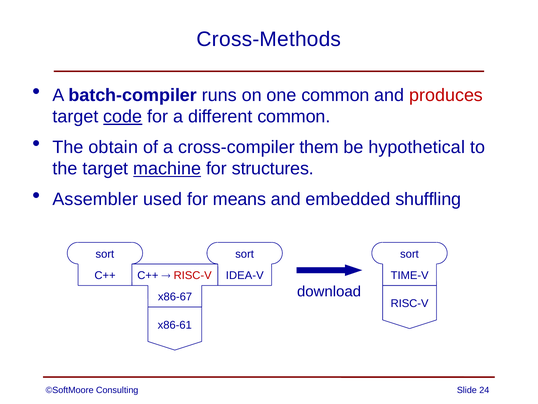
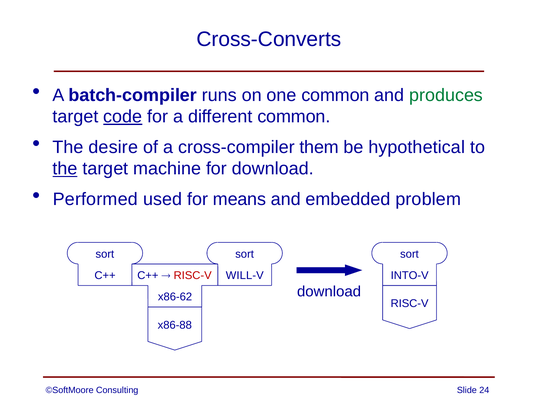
Cross-Methods: Cross-Methods -> Cross-Converts
produces colour: red -> green
obtain: obtain -> desire
the at (65, 168) underline: none -> present
machine underline: present -> none
for structures: structures -> download
Assembler: Assembler -> Performed
shuffling: shuffling -> problem
IDEA-V: IDEA-V -> WILL-V
TIME-V: TIME-V -> INTO-V
x86-67: x86-67 -> x86-62
x86-61: x86-61 -> x86-88
